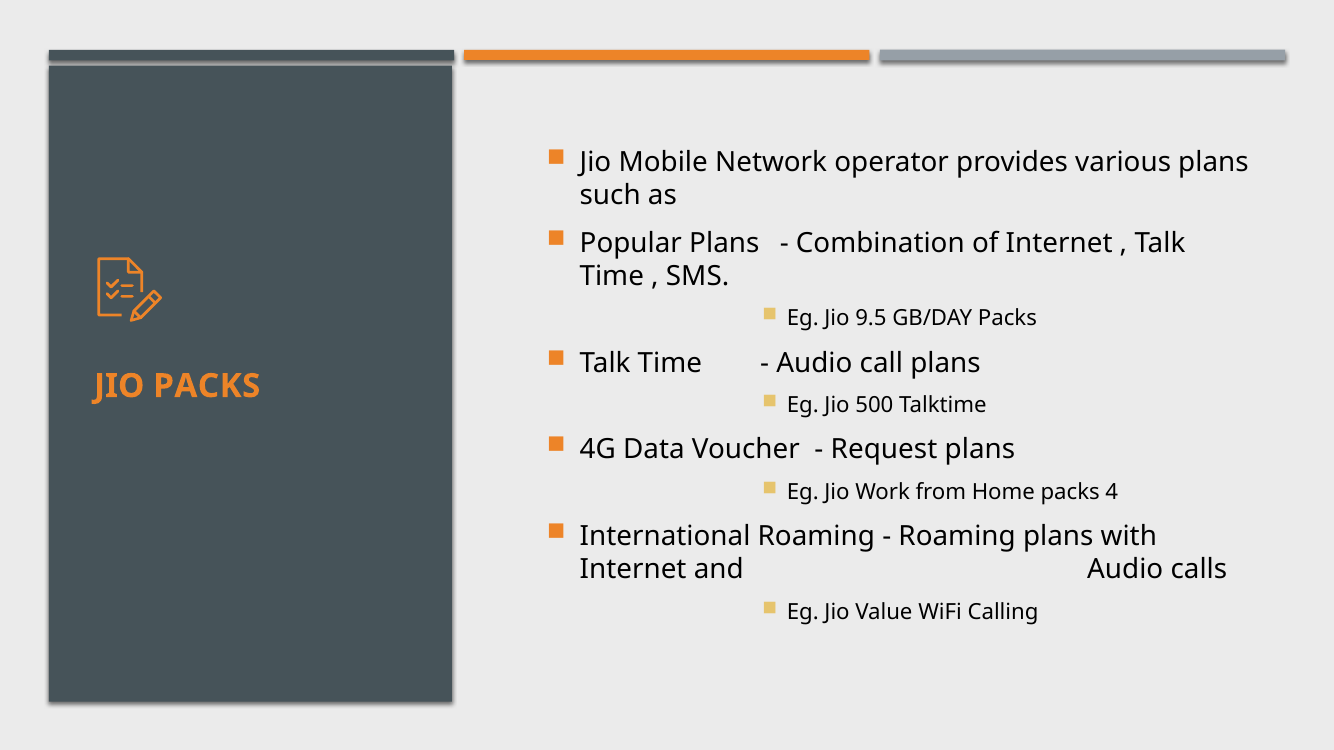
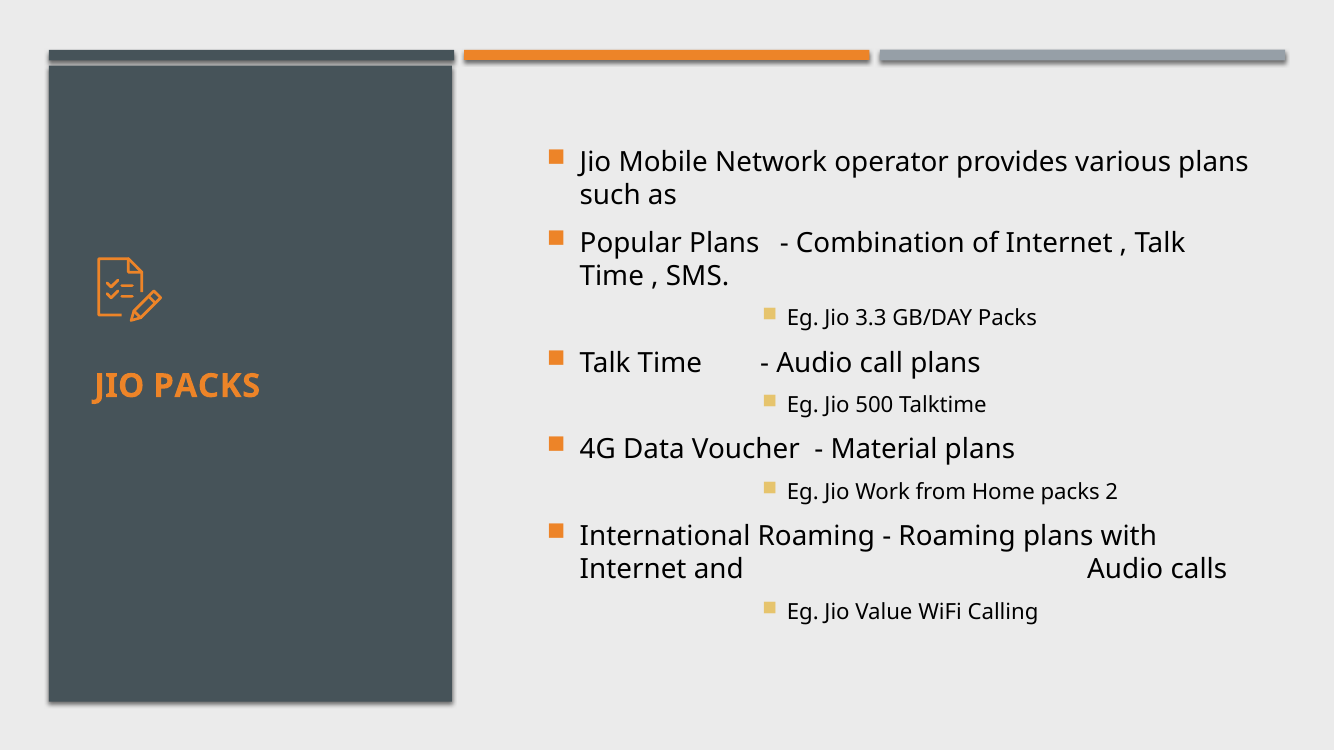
9.5: 9.5 -> 3.3
Request: Request -> Material
4: 4 -> 2
